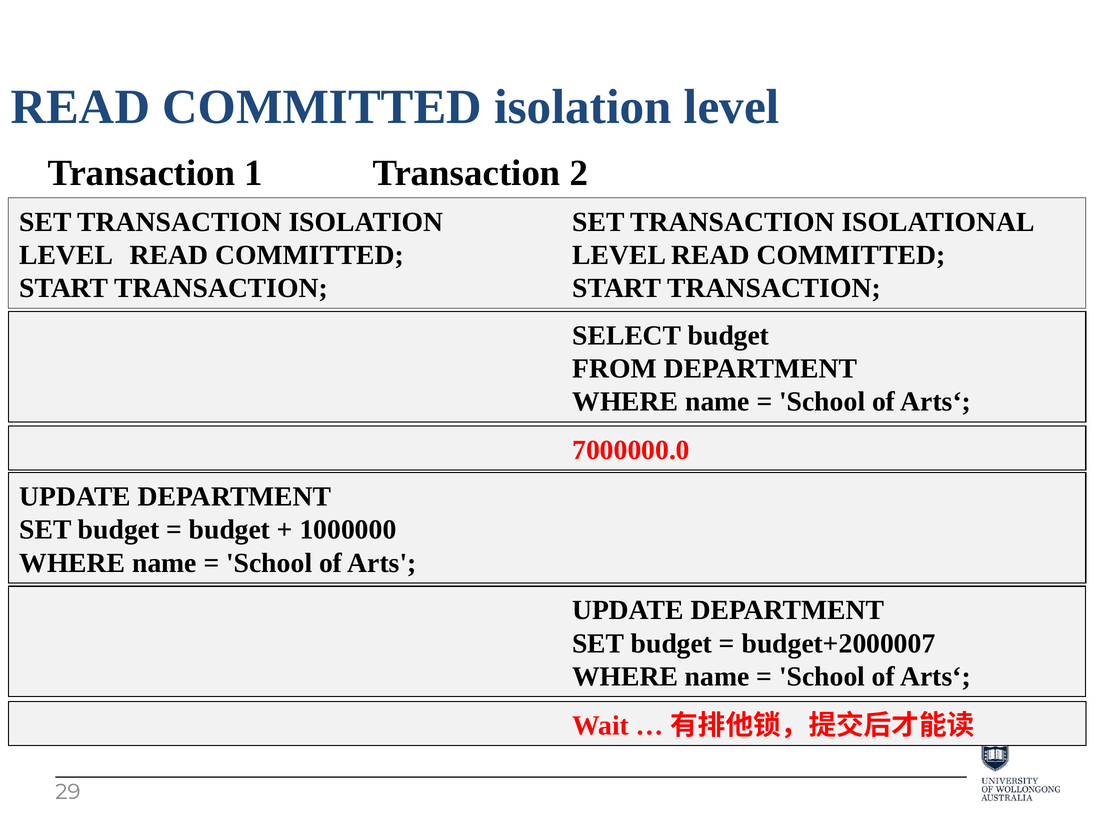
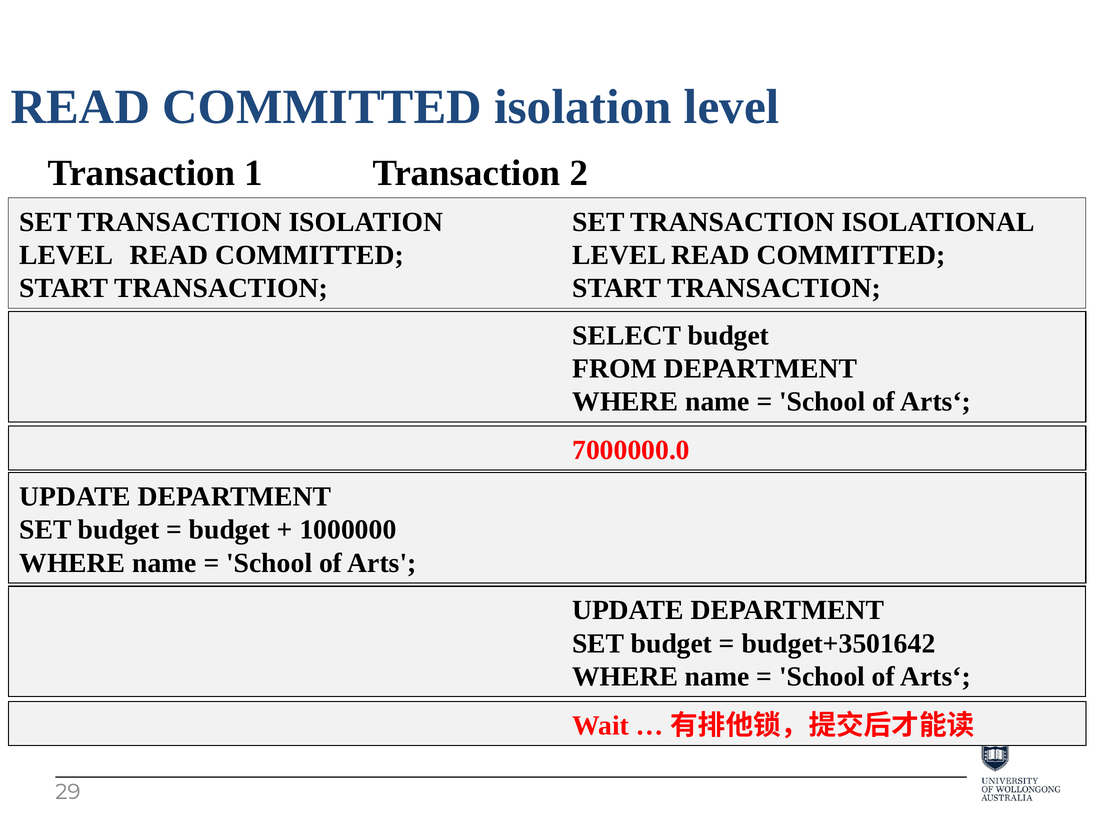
budget+2000007: budget+2000007 -> budget+3501642
